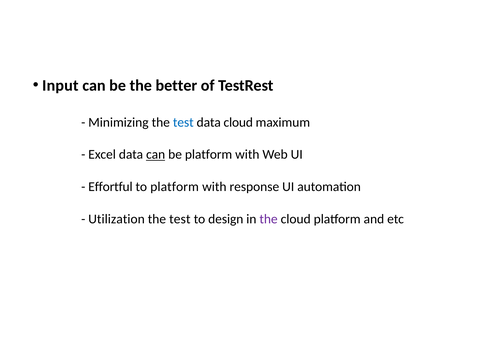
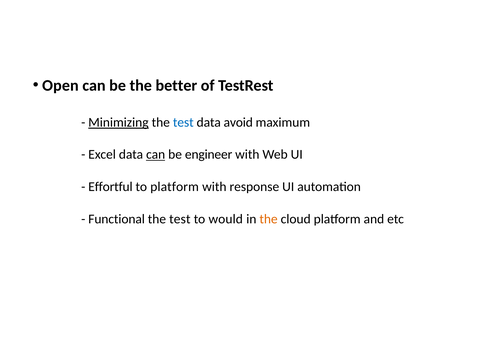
Input: Input -> Open
Minimizing underline: none -> present
data cloud: cloud -> avoid
be platform: platform -> engineer
Utilization: Utilization -> Functional
design: design -> would
the at (269, 219) colour: purple -> orange
